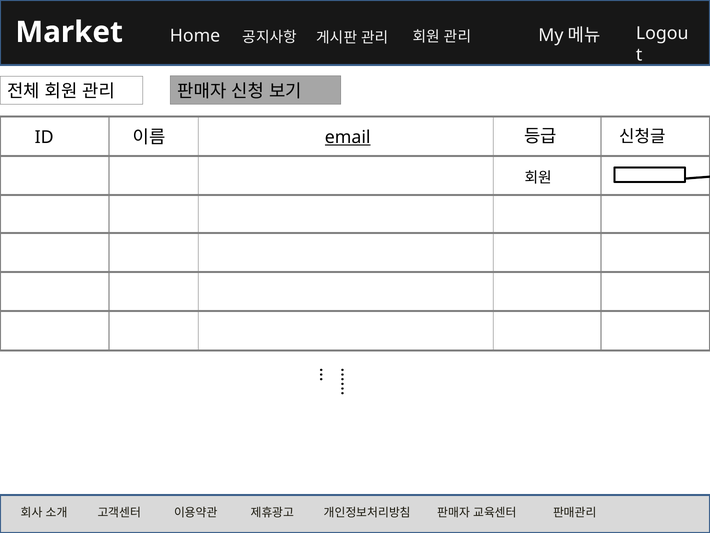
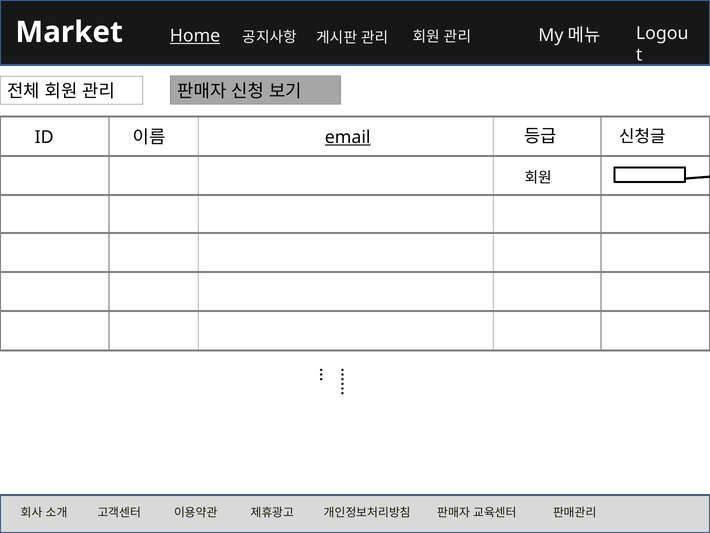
Home underline: none -> present
